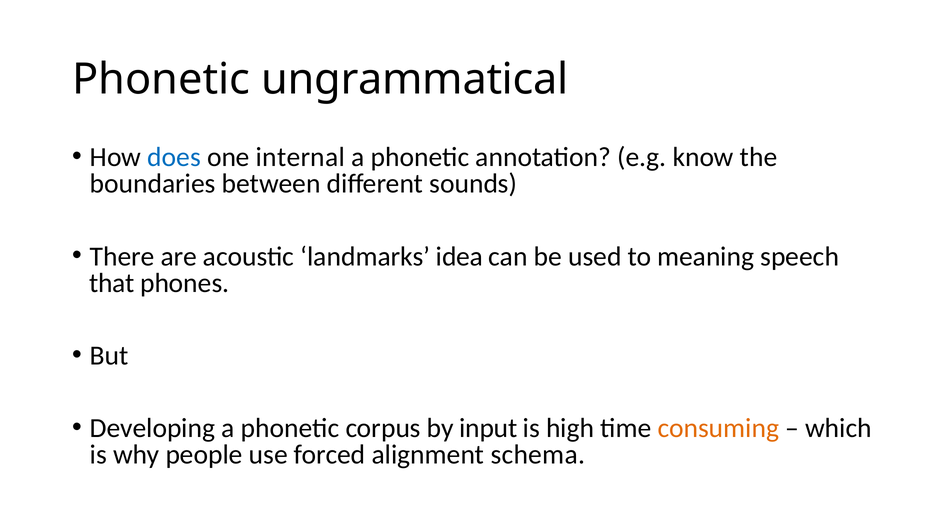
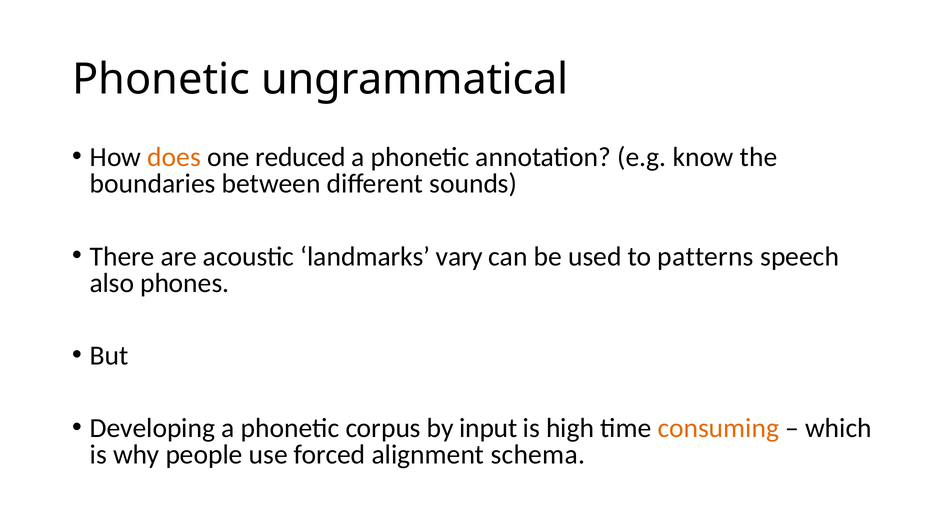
does colour: blue -> orange
internal: internal -> reduced
idea: idea -> vary
meaning: meaning -> patterns
that: that -> also
